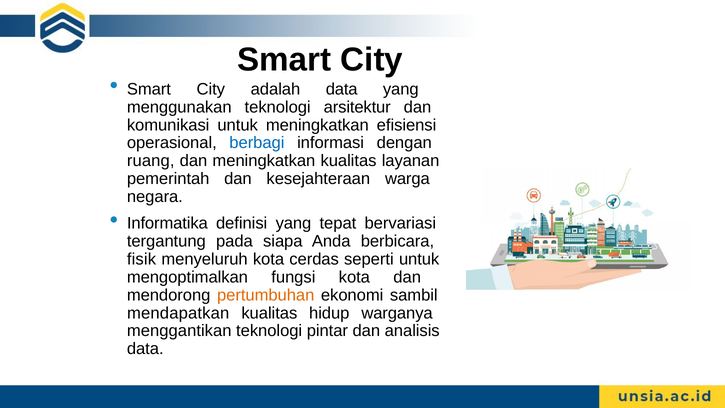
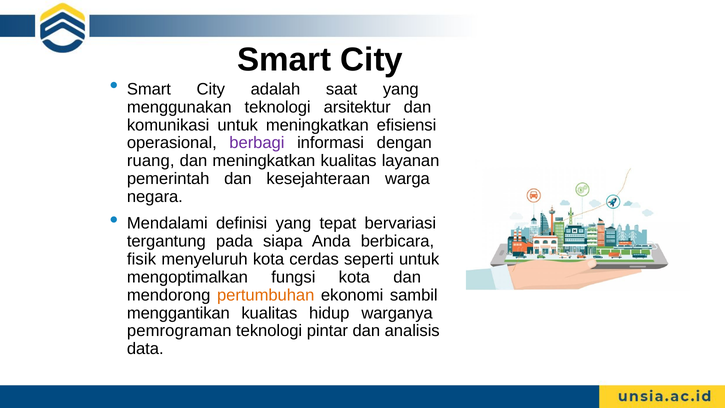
adalah data: data -> saat
berbagi colour: blue -> purple
Informatika: Informatika -> Mendalami
mendapatkan: mendapatkan -> menggantikan
menggantikan: menggantikan -> pemrograman
